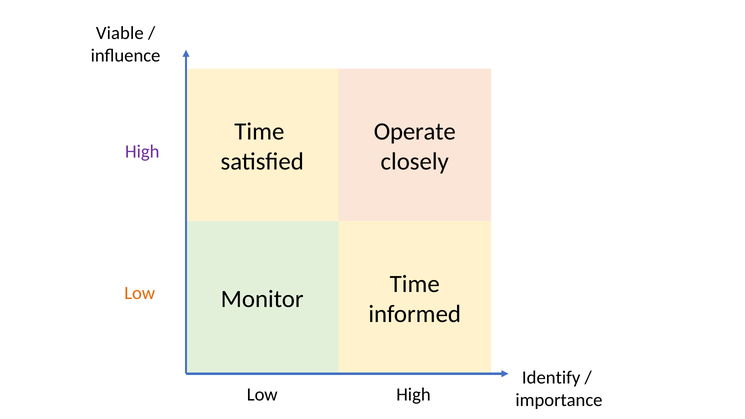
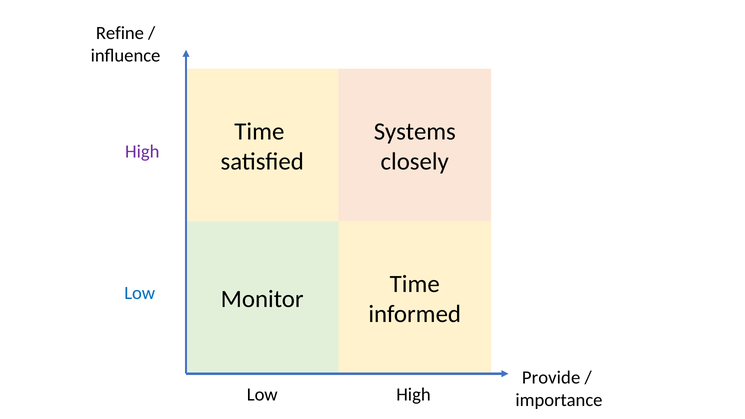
Viable: Viable -> Refine
Operate: Operate -> Systems
Low at (140, 293) colour: orange -> blue
Identify: Identify -> Provide
